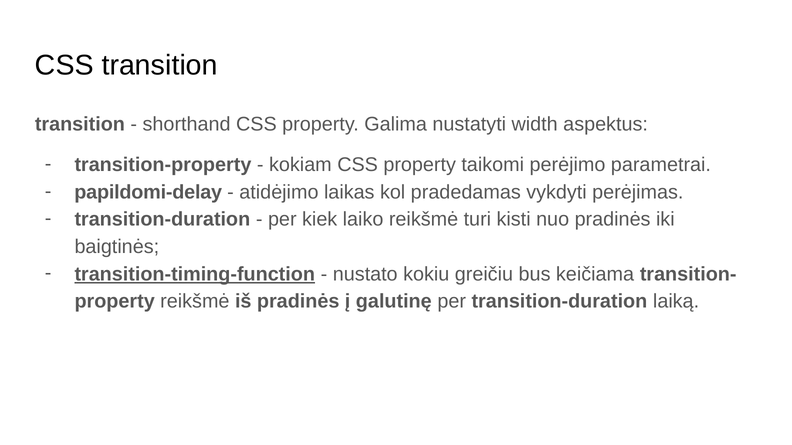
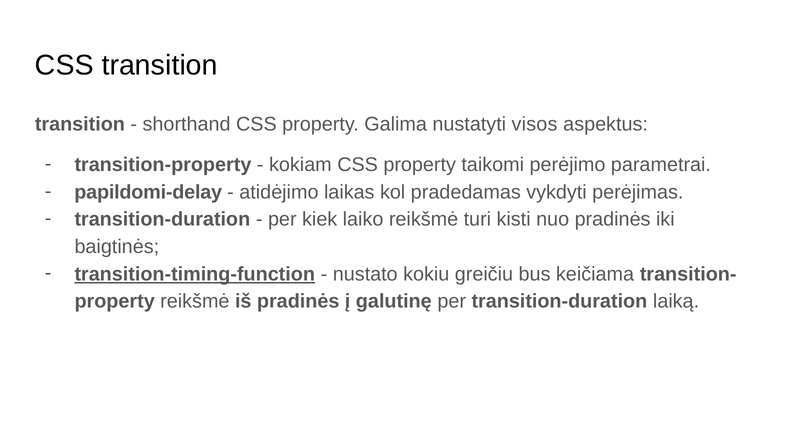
width: width -> visos
